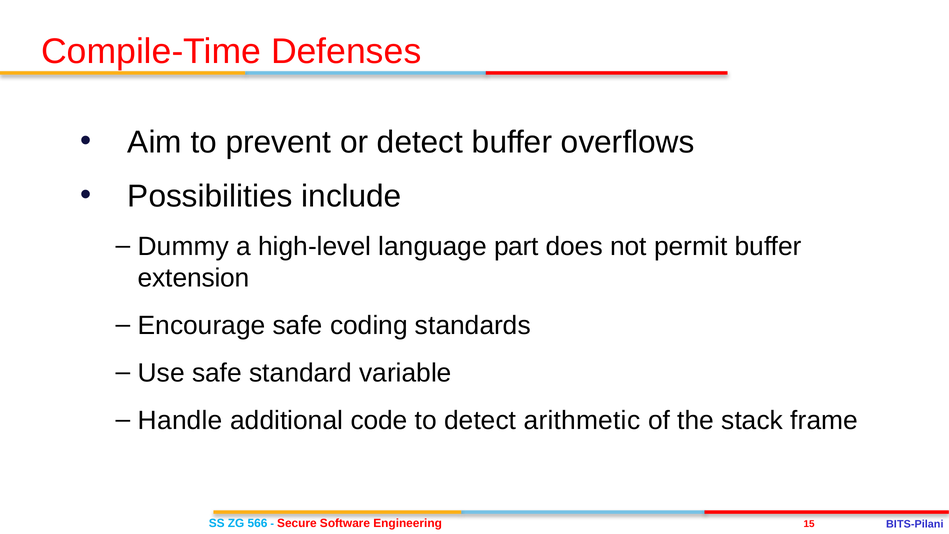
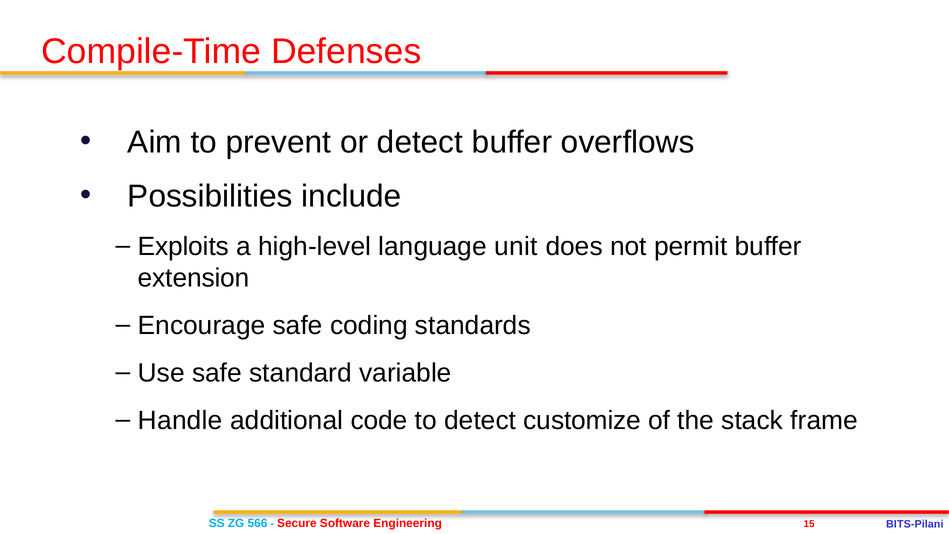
Dummy: Dummy -> Exploits
part: part -> unit
arithmetic: arithmetic -> customize
